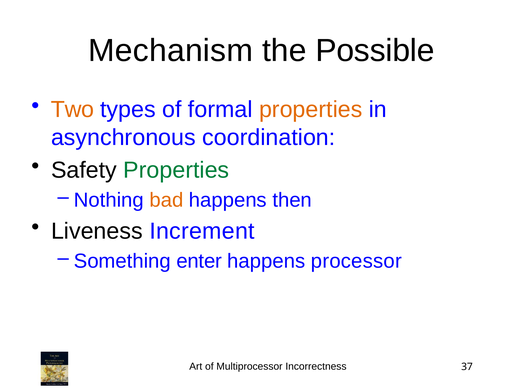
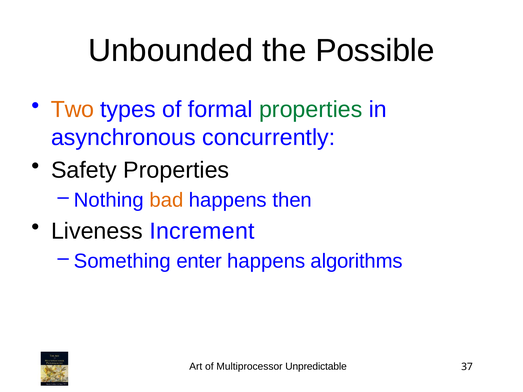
Mechanism: Mechanism -> Unbounded
properties at (311, 110) colour: orange -> green
coordination: coordination -> concurrently
Properties at (176, 170) colour: green -> black
processor: processor -> algorithms
Incorrectness: Incorrectness -> Unpredictable
